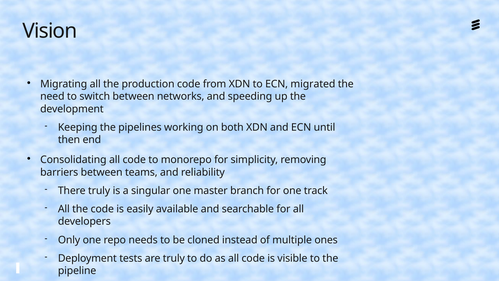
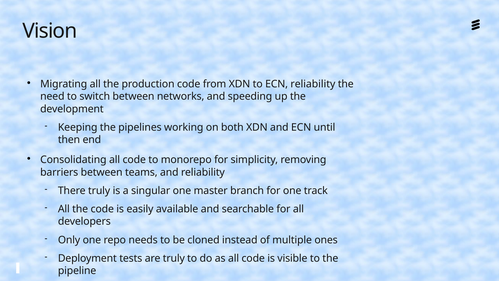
ECN migrated: migrated -> reliability
